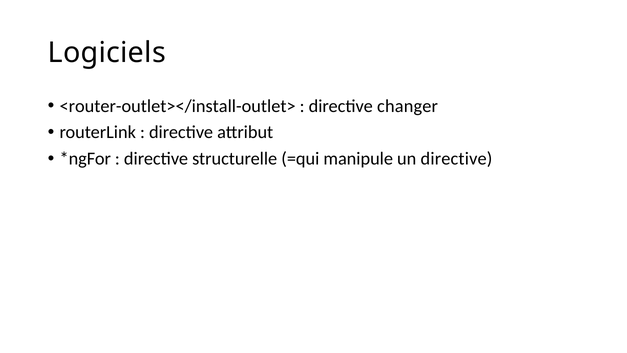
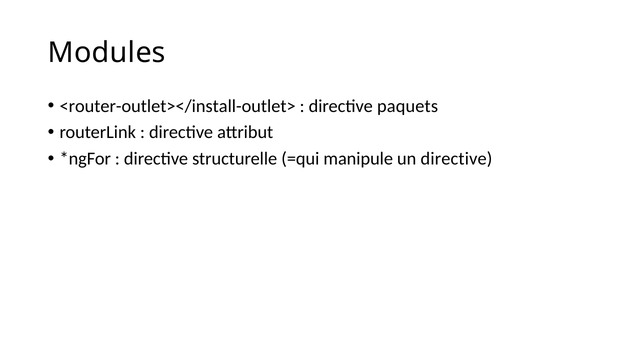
Logiciels: Logiciels -> Modules
changer: changer -> paquets
